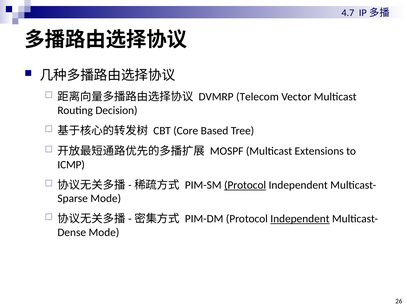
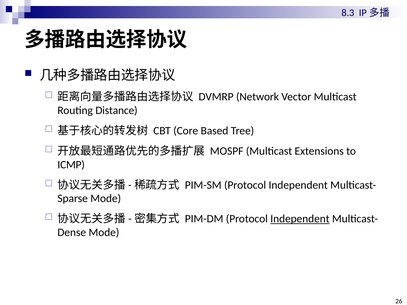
4.7: 4.7 -> 8.3
Telecom: Telecom -> Network
Decision: Decision -> Distance
Protocol at (245, 185) underline: present -> none
